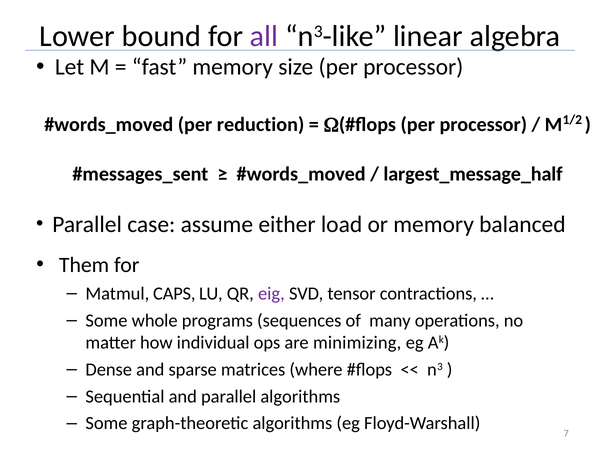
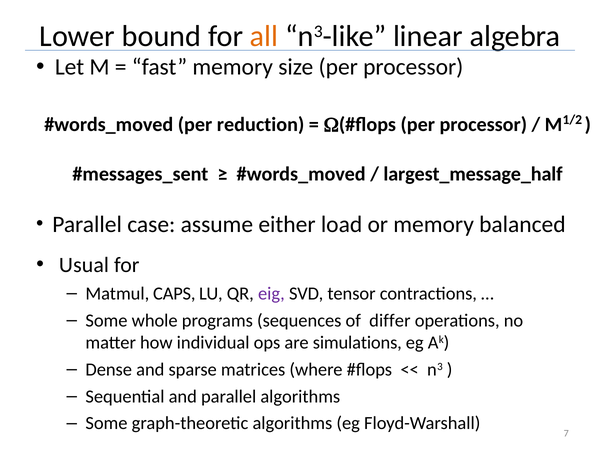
all colour: purple -> orange
Them: Them -> Usual
many: many -> differ
minimizing: minimizing -> simulations
